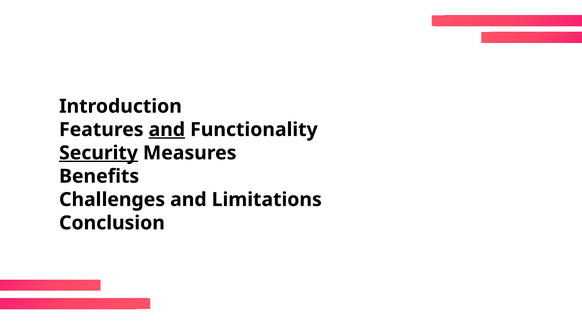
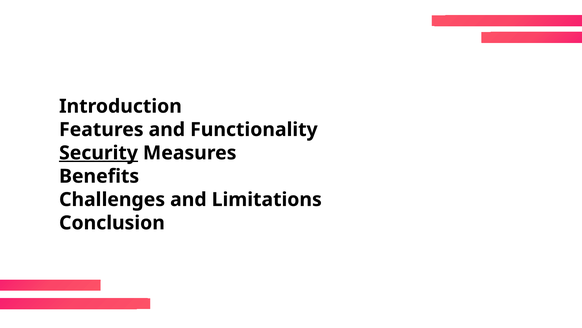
and at (167, 129) underline: present -> none
